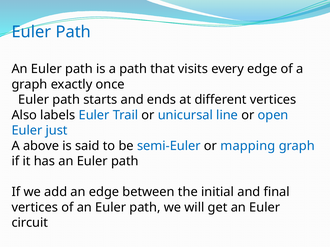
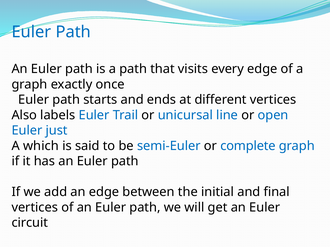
above: above -> which
mapping: mapping -> complete
